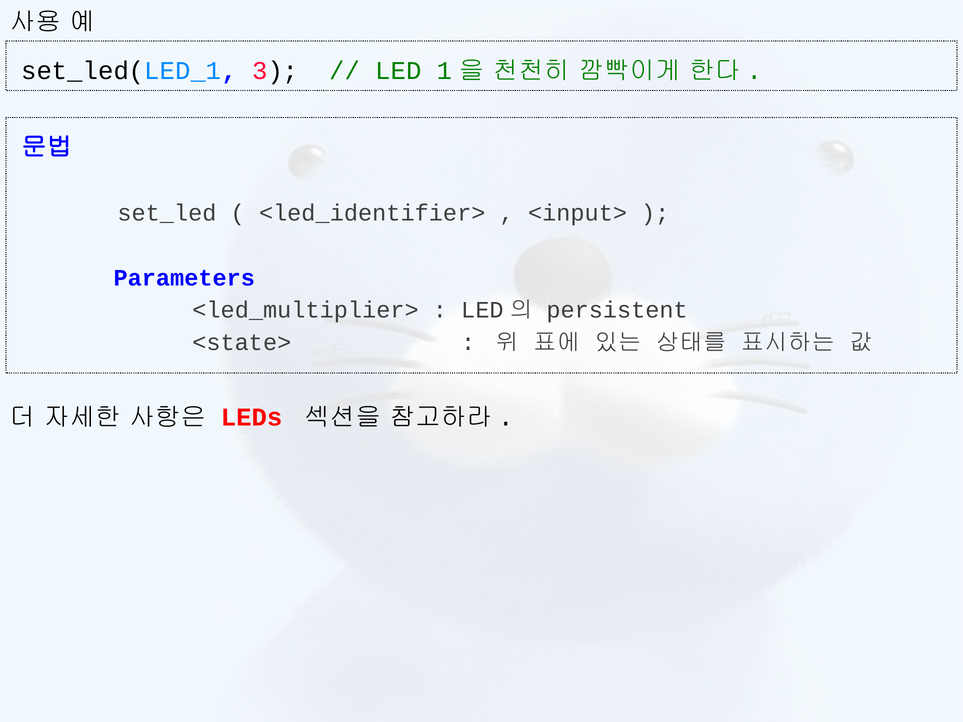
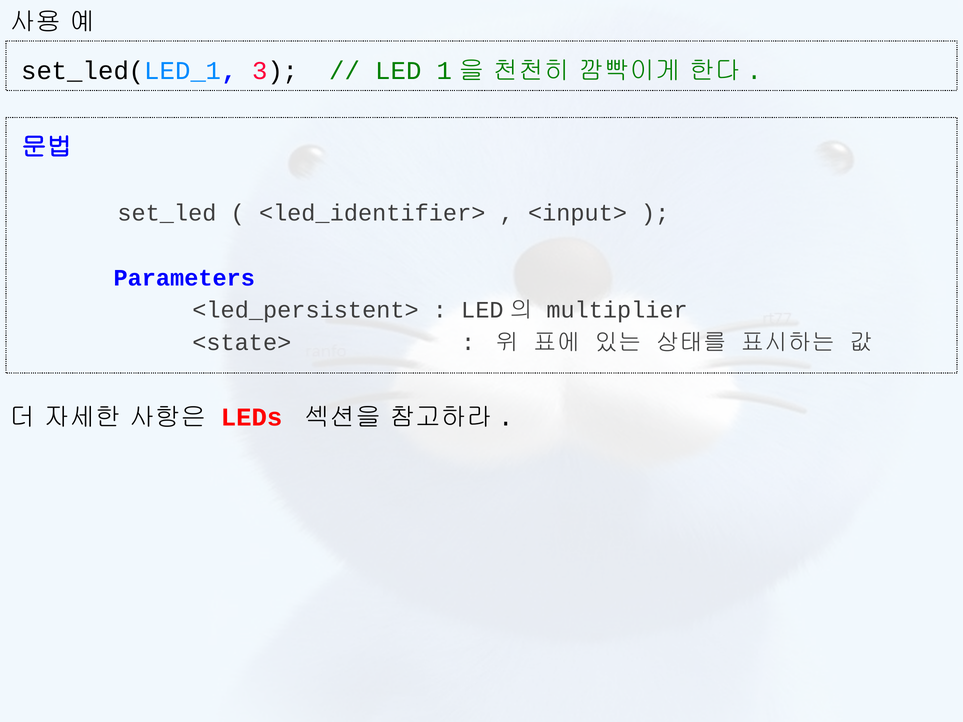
<led_multiplier>: <led_multiplier> -> <led_persistent>
persistent: persistent -> multiplier
